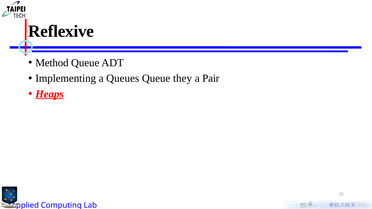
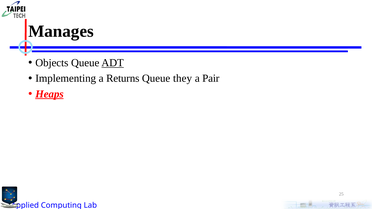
Reflexive: Reflexive -> Manages
Method: Method -> Objects
ADT underline: none -> present
Queues: Queues -> Returns
